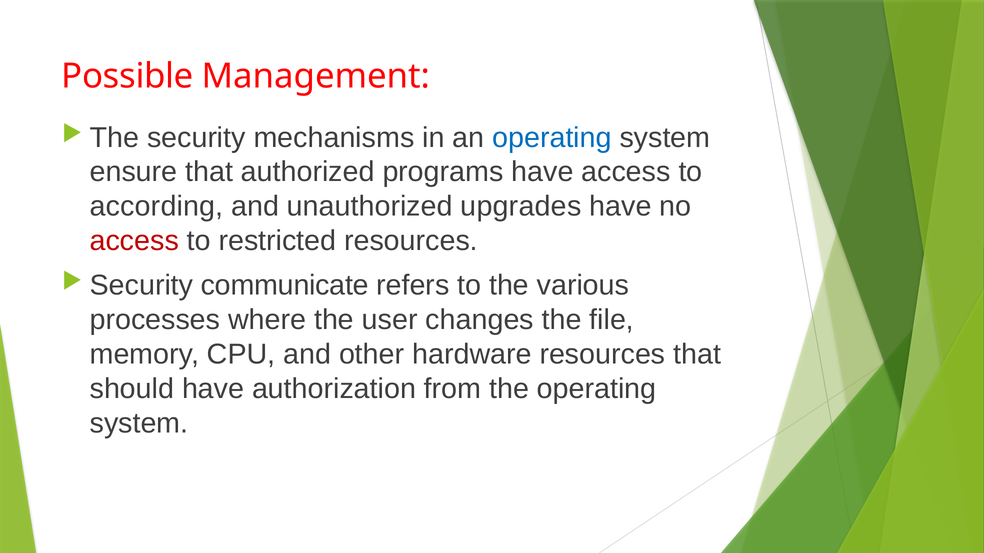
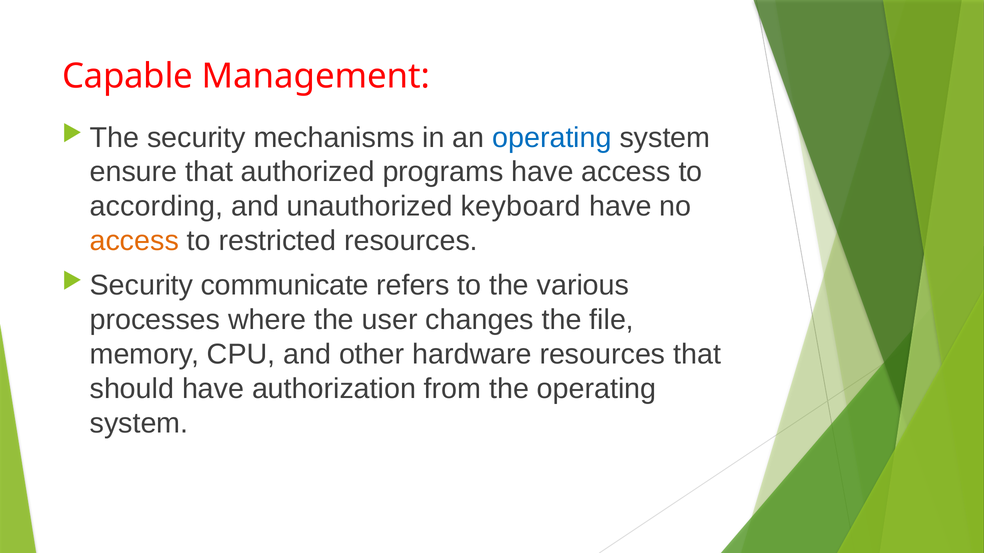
Possible: Possible -> Capable
upgrades: upgrades -> keyboard
access at (134, 241) colour: red -> orange
